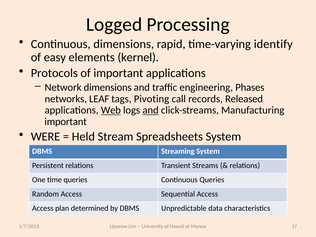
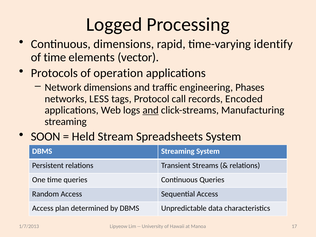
of easy: easy -> time
kernel: kernel -> vector
of important: important -> operation
LEAF: LEAF -> LESS
Pivoting: Pivoting -> Protocol
Released: Released -> Encoded
Web underline: present -> none
important at (66, 122): important -> streaming
WERE: WERE -> SOON
